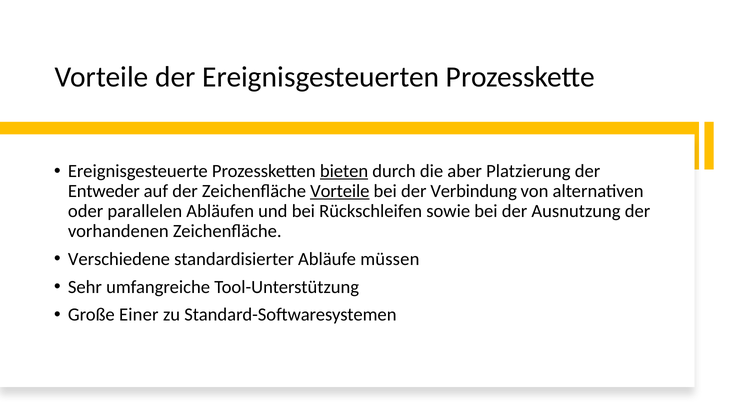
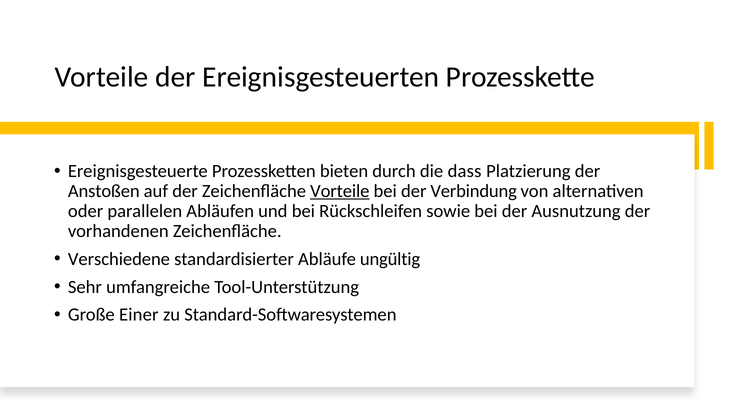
bieten underline: present -> none
aber: aber -> dass
Entweder: Entweder -> Anstoßen
müssen: müssen -> ungültig
